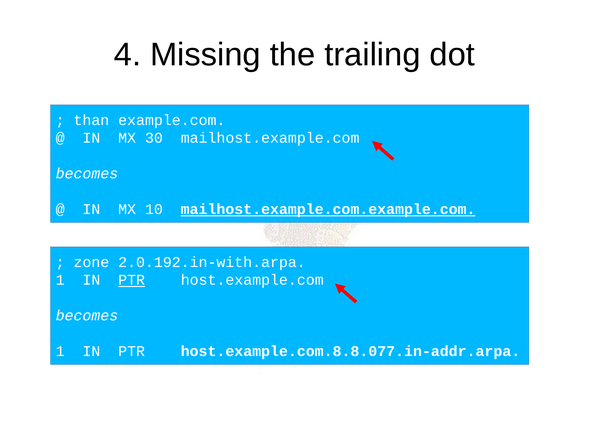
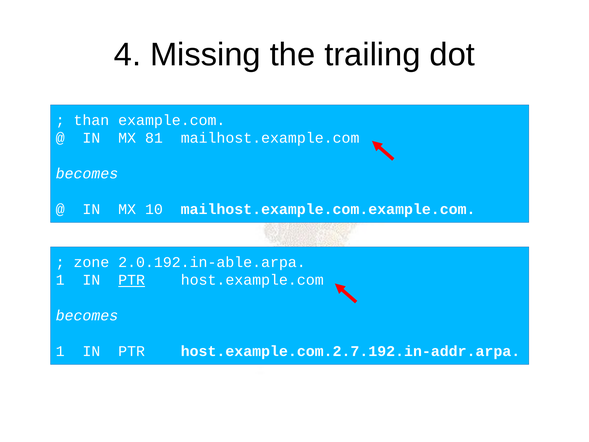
30: 30 -> 81
mailhost.example.com.example.com underline: present -> none
2.0.192.in-with.arpa: 2.0.192.in-with.arpa -> 2.0.192.in-able.arpa
host.example.com.8.8.077.in-addr.arpa: host.example.com.8.8.077.in-addr.arpa -> host.example.com.2.7.192.in-addr.arpa
